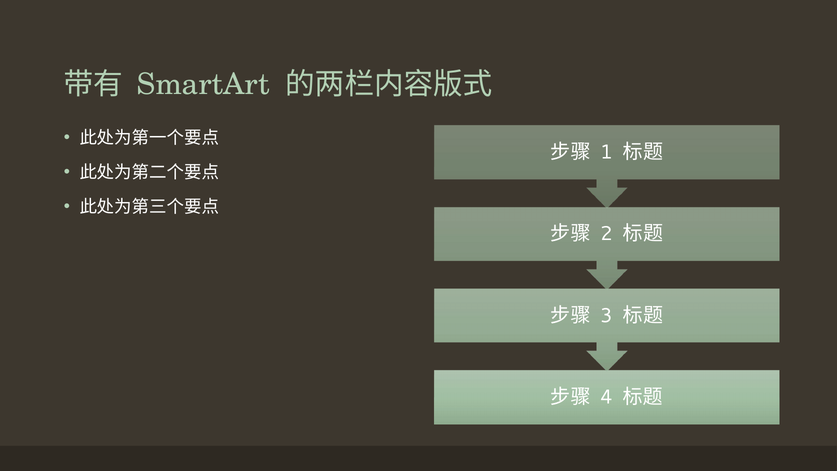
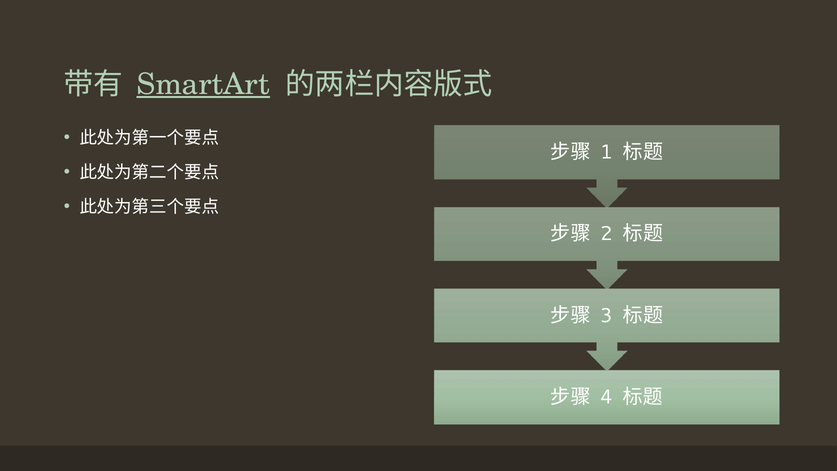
SmartArt underline: none -> present
